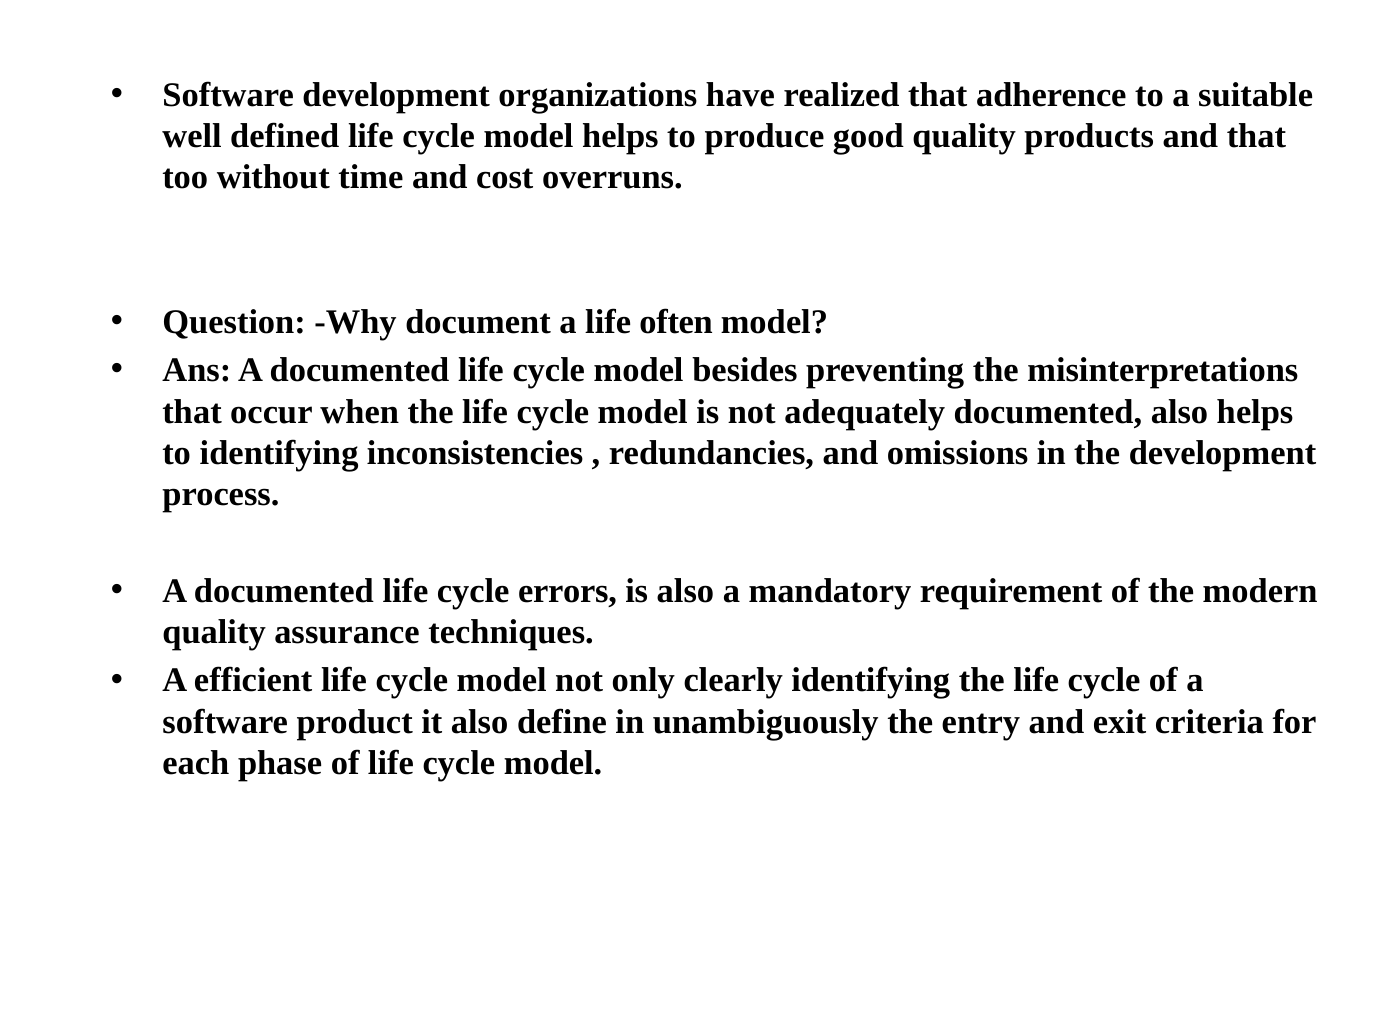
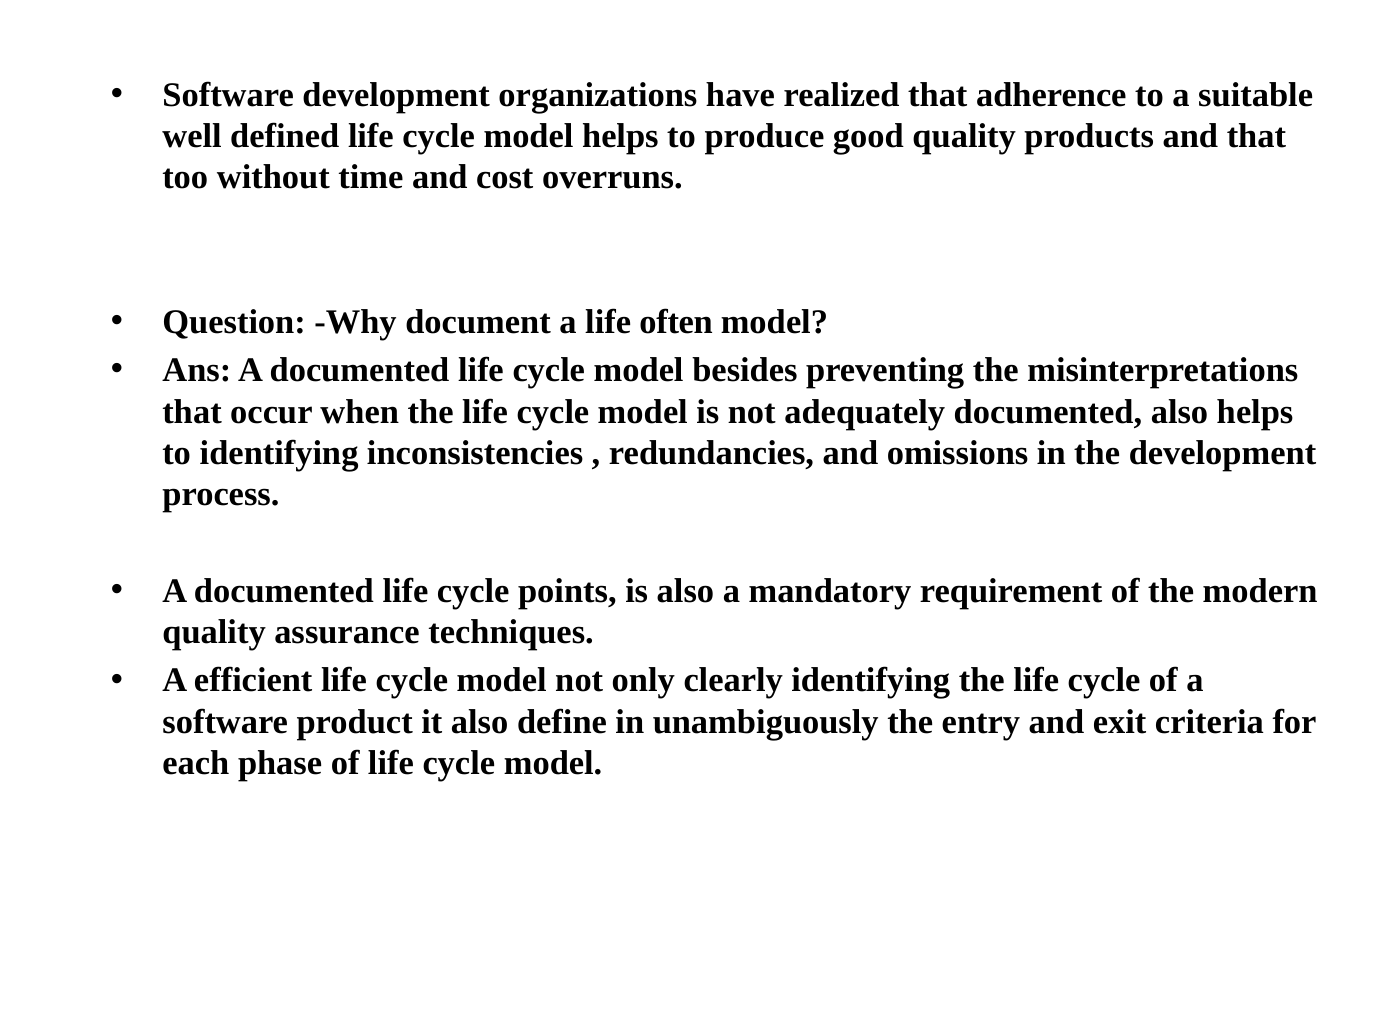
errors: errors -> points
